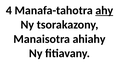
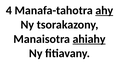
ahiahy underline: none -> present
